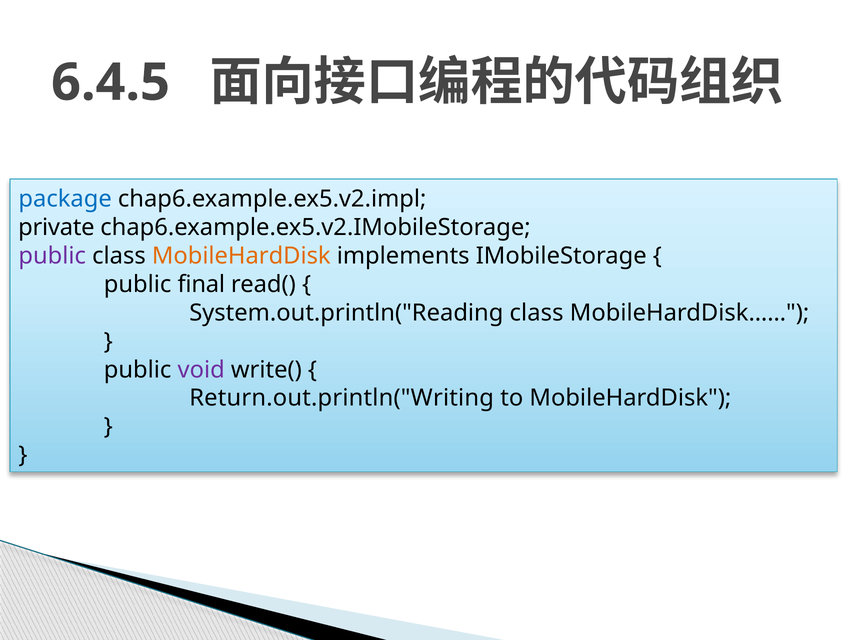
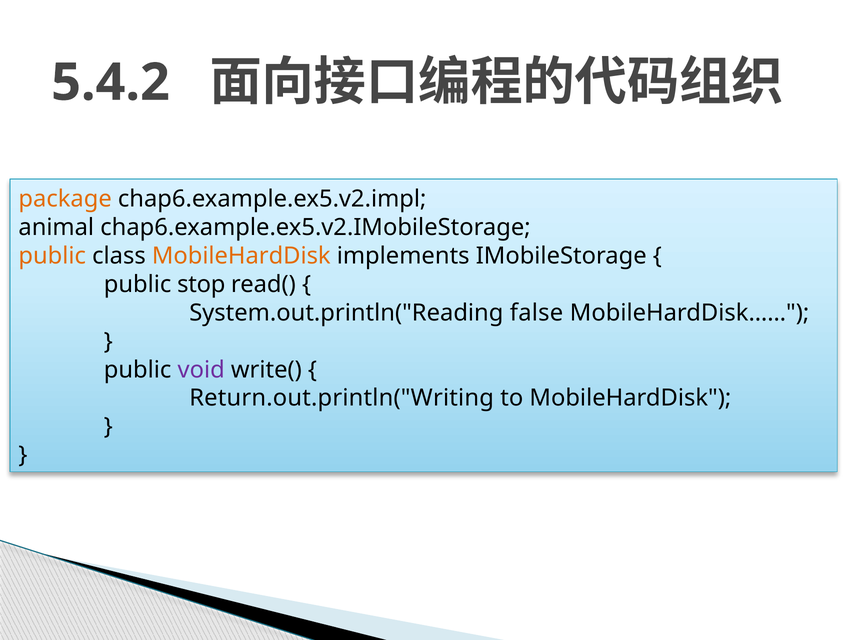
6.4.5: 6.4.5 -> 5.4.2
package colour: blue -> orange
private: private -> animal
public at (52, 256) colour: purple -> orange
final: final -> stop
System.out.println("Reading class: class -> false
